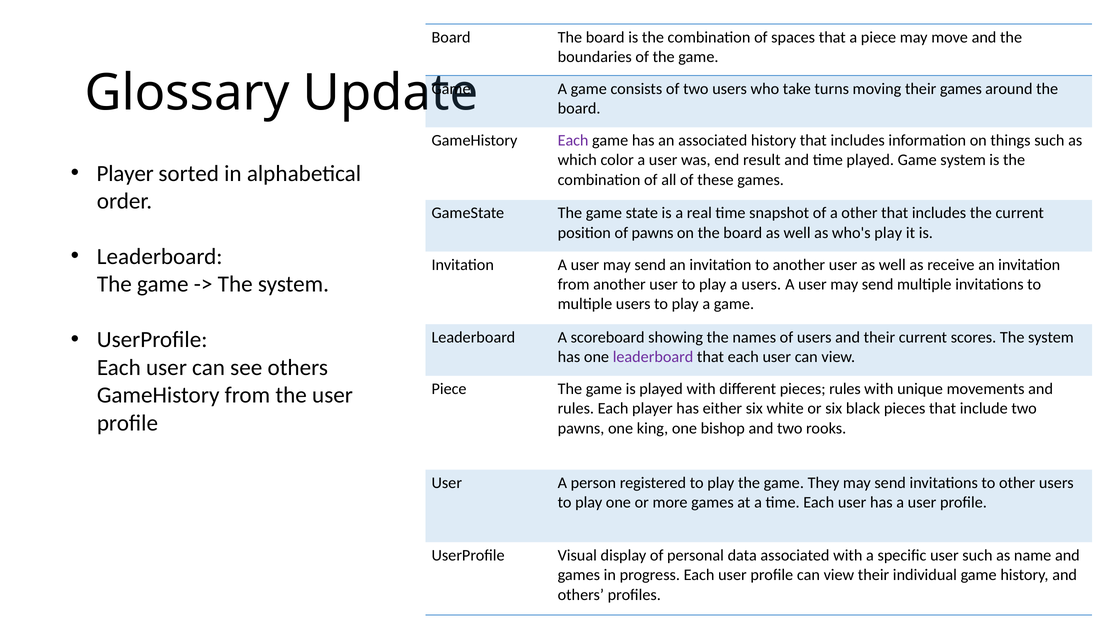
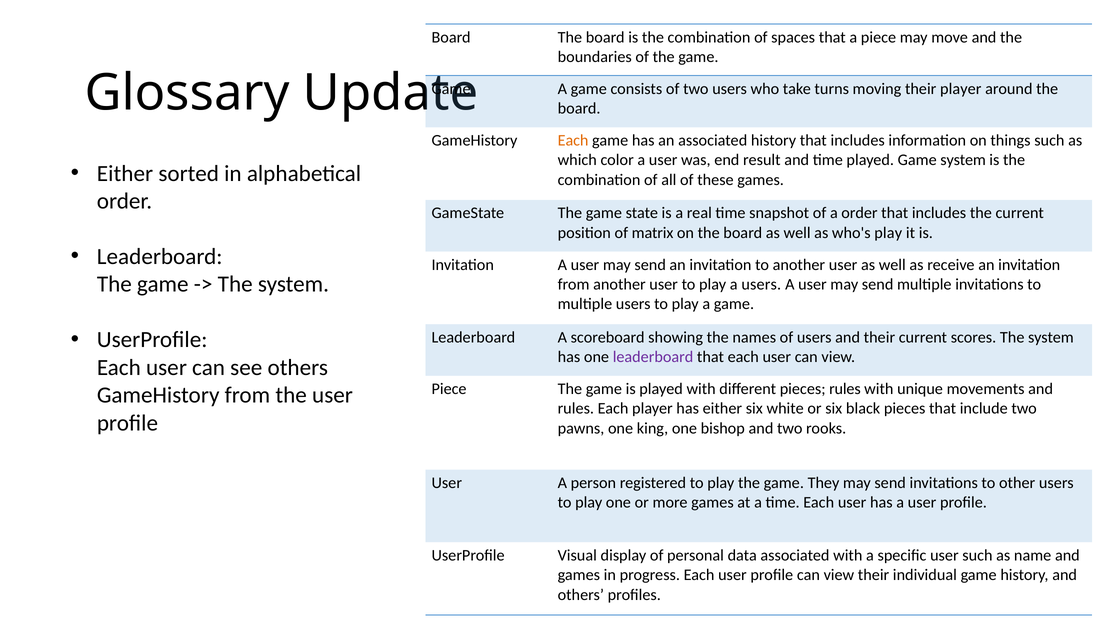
their games: games -> player
Each at (573, 140) colour: purple -> orange
Player at (125, 173): Player -> Either
a other: other -> order
of pawns: pawns -> matrix
